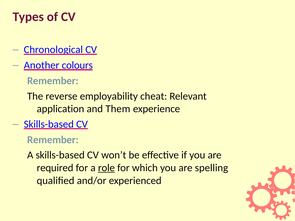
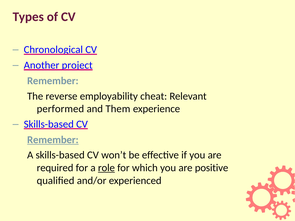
colours: colours -> project
application: application -> performed
Remember at (53, 140) underline: none -> present
spelling: spelling -> positive
